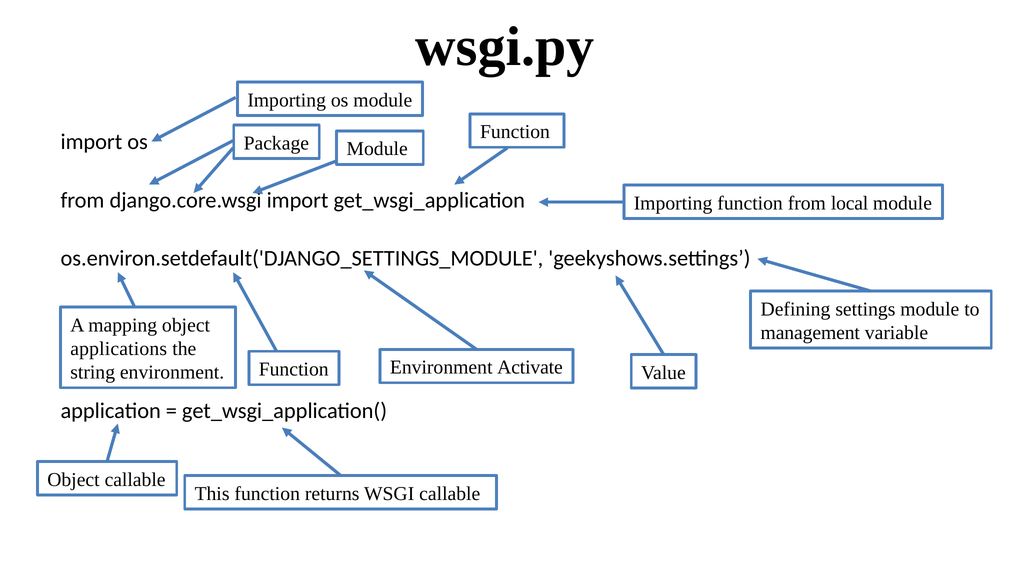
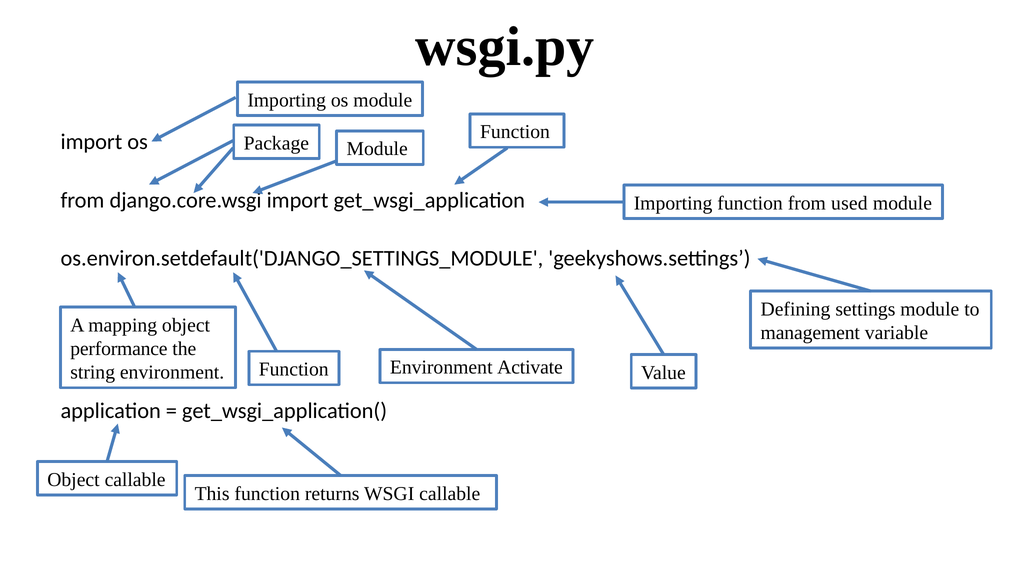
local: local -> used
applications: applications -> performance
